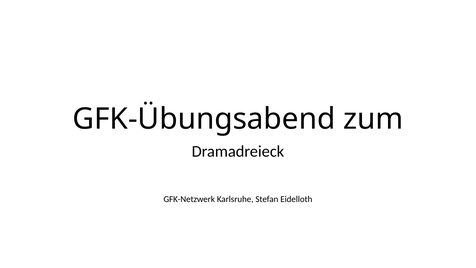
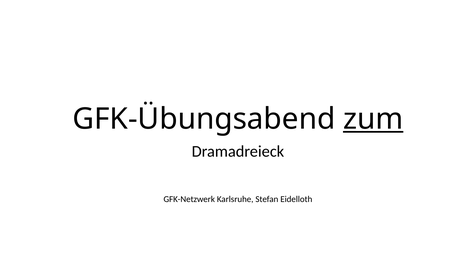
zum underline: none -> present
